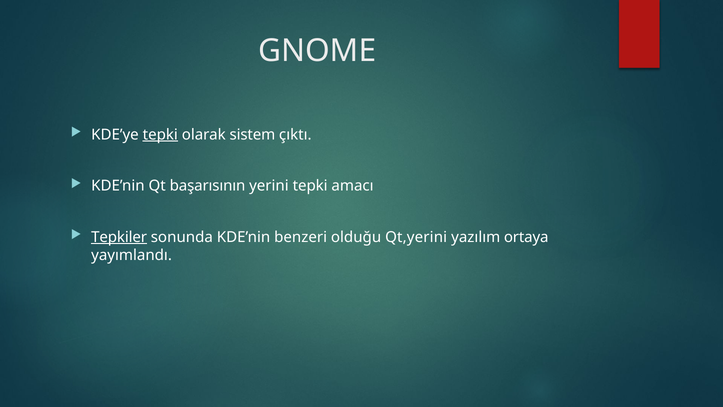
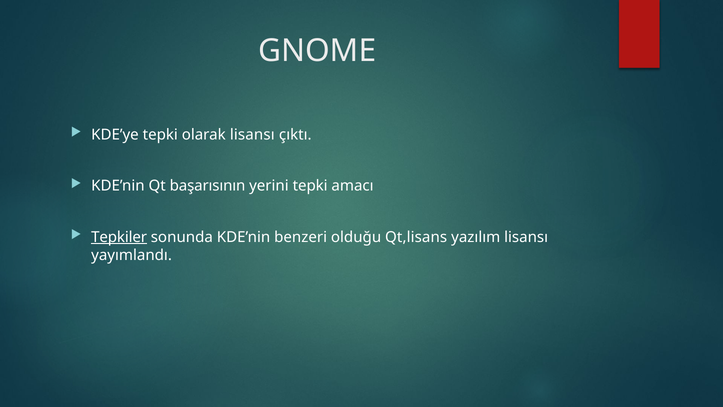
tepki at (160, 135) underline: present -> none
olarak sistem: sistem -> lisansı
Qt,yerini: Qt,yerini -> Qt,lisans
yazılım ortaya: ortaya -> lisansı
